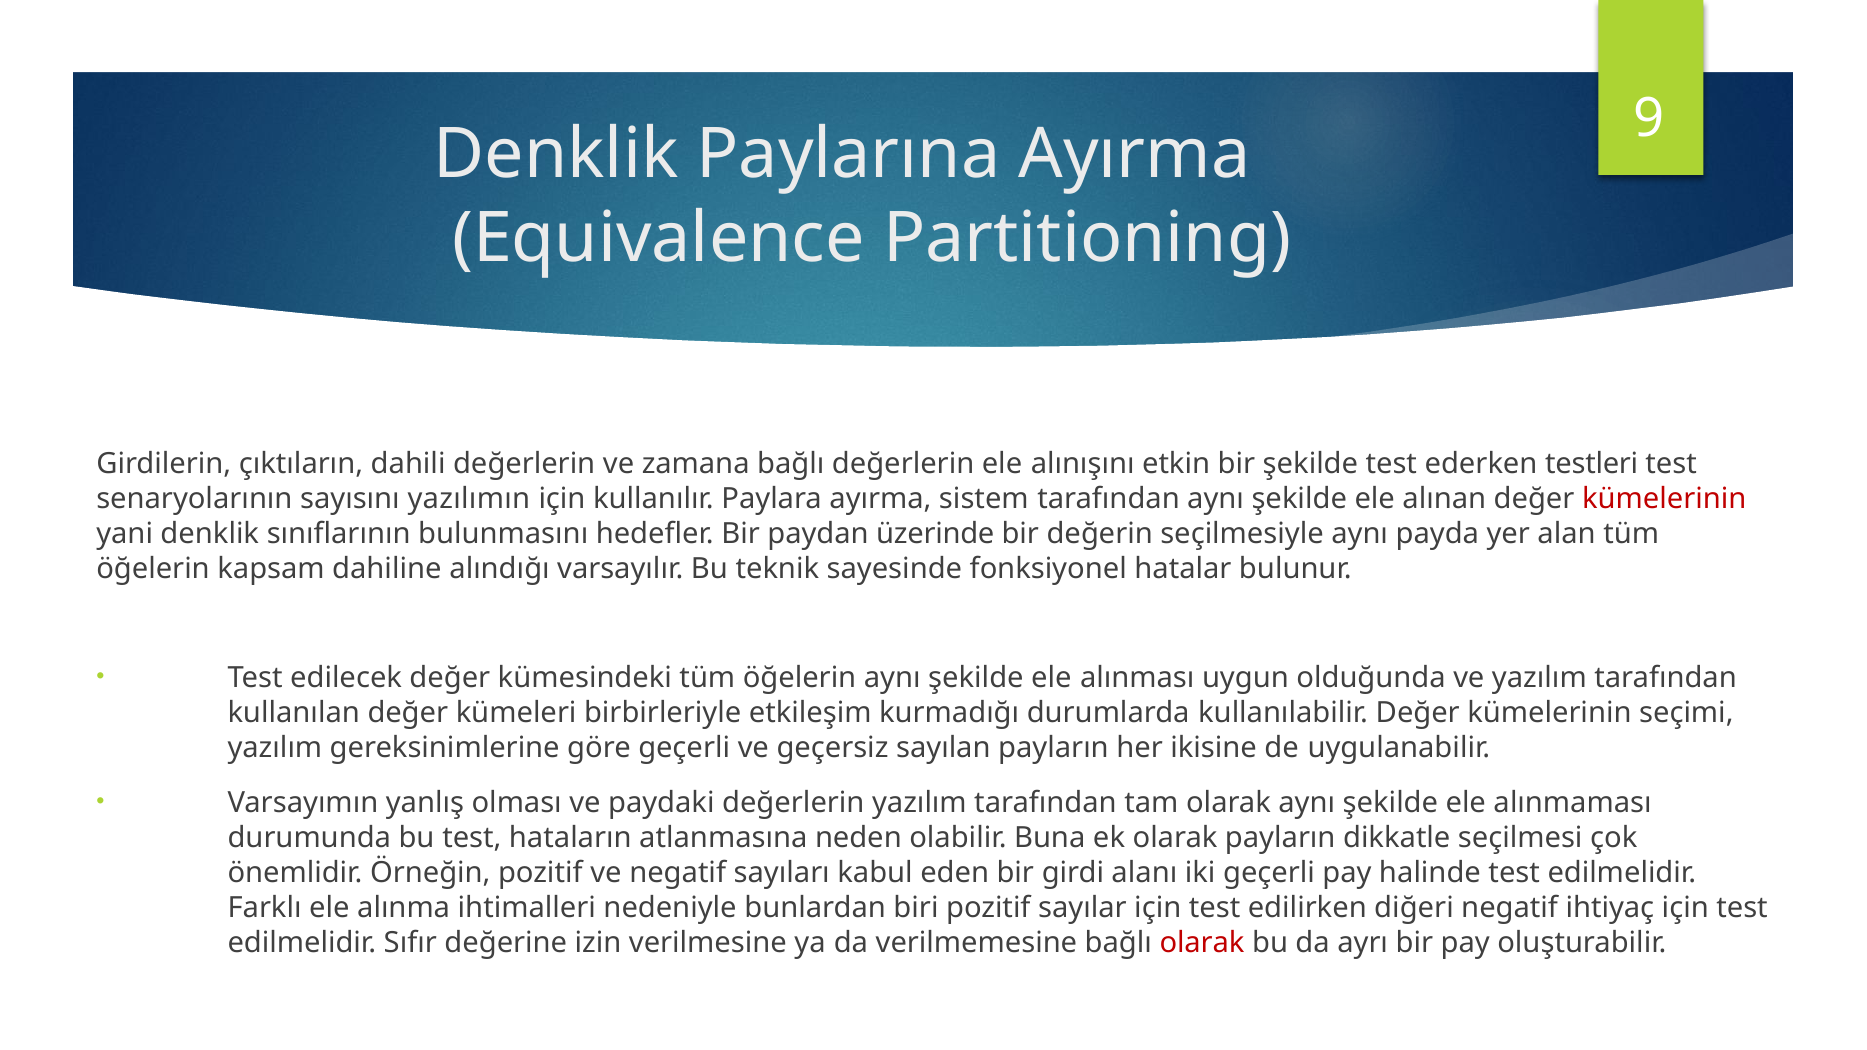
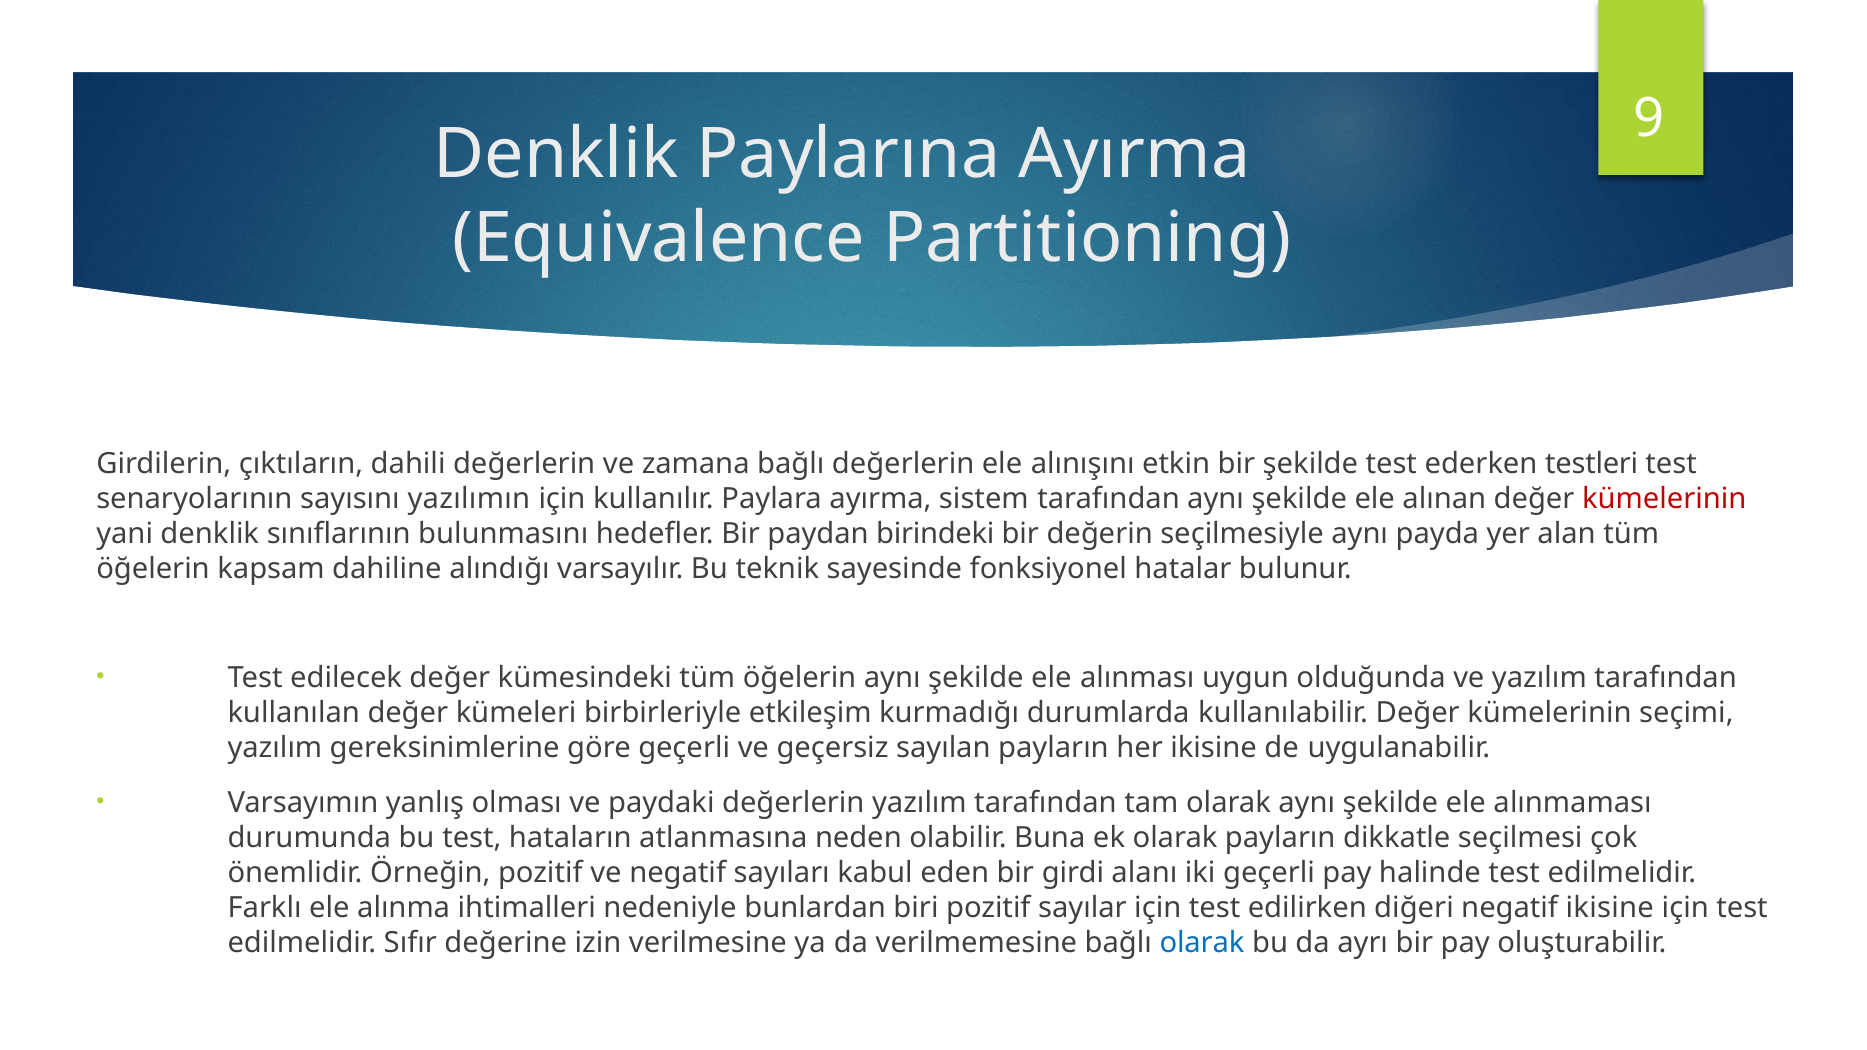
üzerinde: üzerinde -> birindeki
negatif ihtiyaç: ihtiyaç -> ikisine
olarak at (1202, 943) colour: red -> blue
